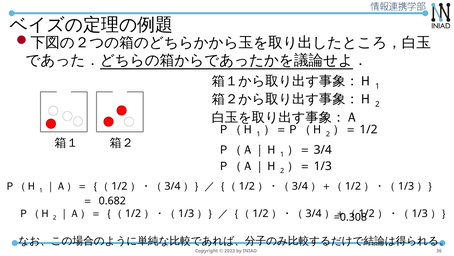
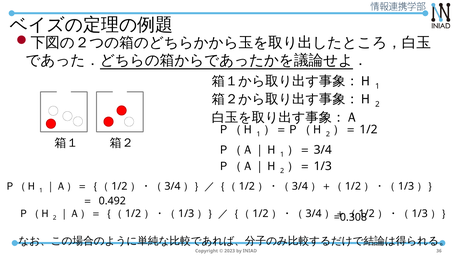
0.682: 0.682 -> 0.492
